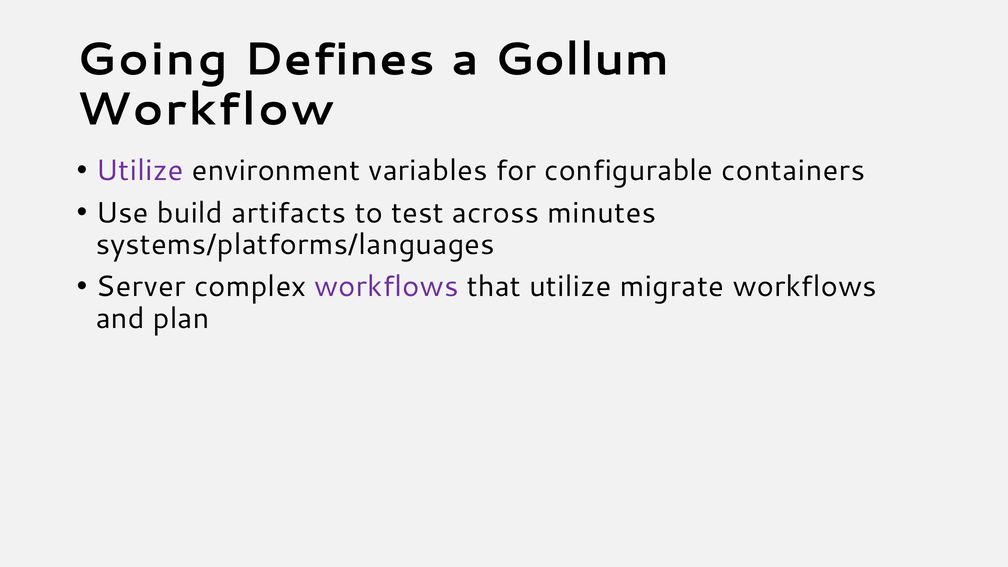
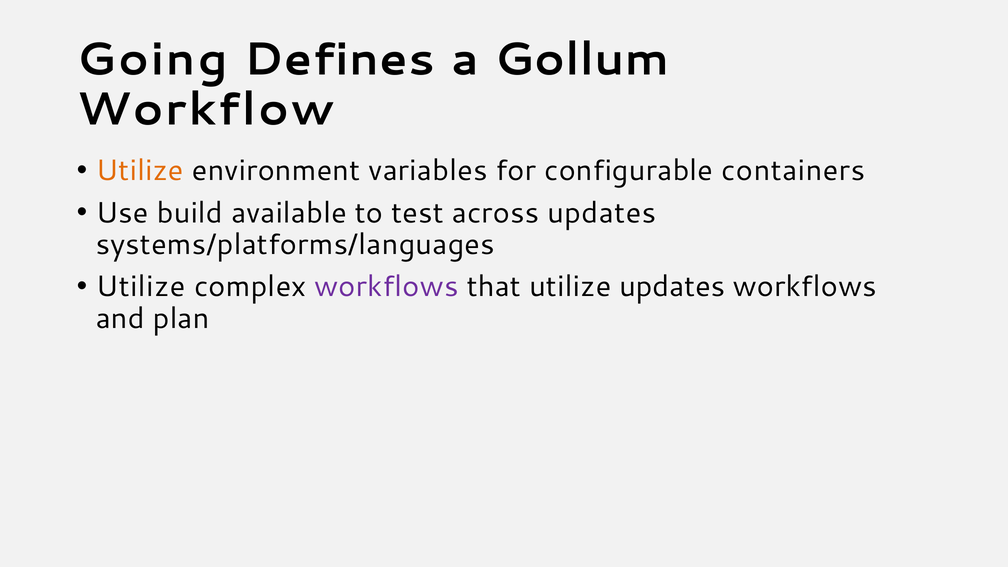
Utilize at (140, 171) colour: purple -> orange
artifacts: artifacts -> available
across minutes: minutes -> updates
Server at (141, 287): Server -> Utilize
utilize migrate: migrate -> updates
